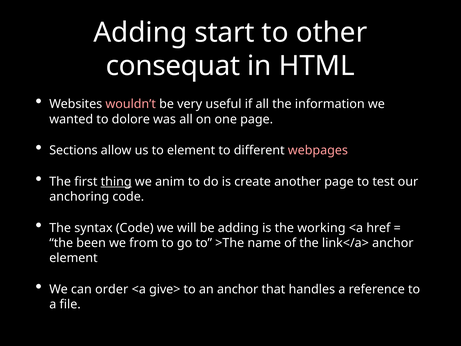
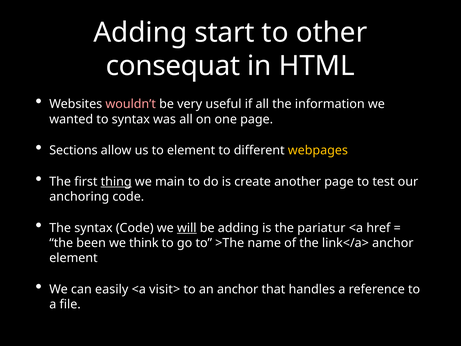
to dolore: dolore -> syntax
webpages colour: pink -> yellow
anim: anim -> main
will underline: none -> present
working: working -> pariatur
from: from -> think
order: order -> easily
give>: give> -> visit>
